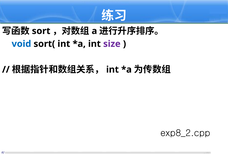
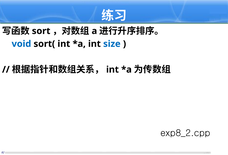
size colour: purple -> blue
